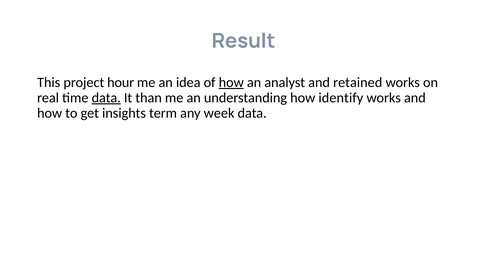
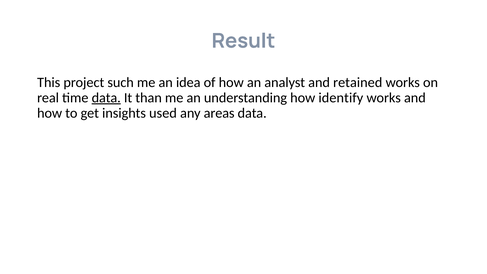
hour: hour -> such
how at (231, 82) underline: present -> none
term: term -> used
week: week -> areas
